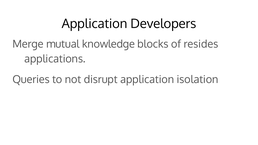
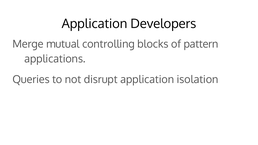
knowledge: knowledge -> controlling
resides: resides -> pattern
